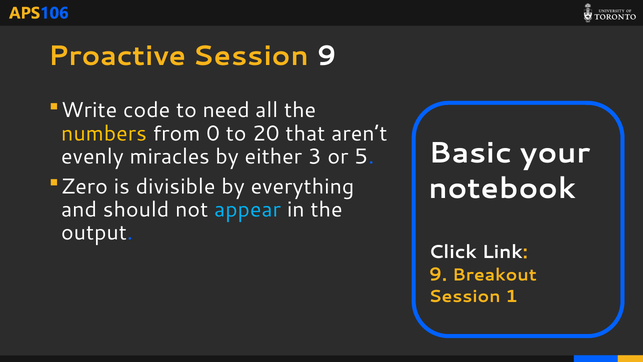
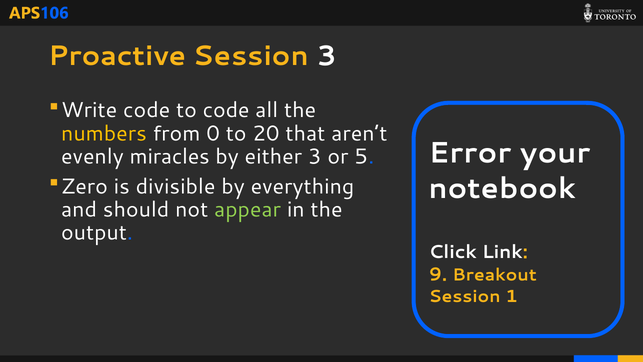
Session 9: 9 -> 3
to need: need -> code
Basic: Basic -> Error
appear colour: light blue -> light green
